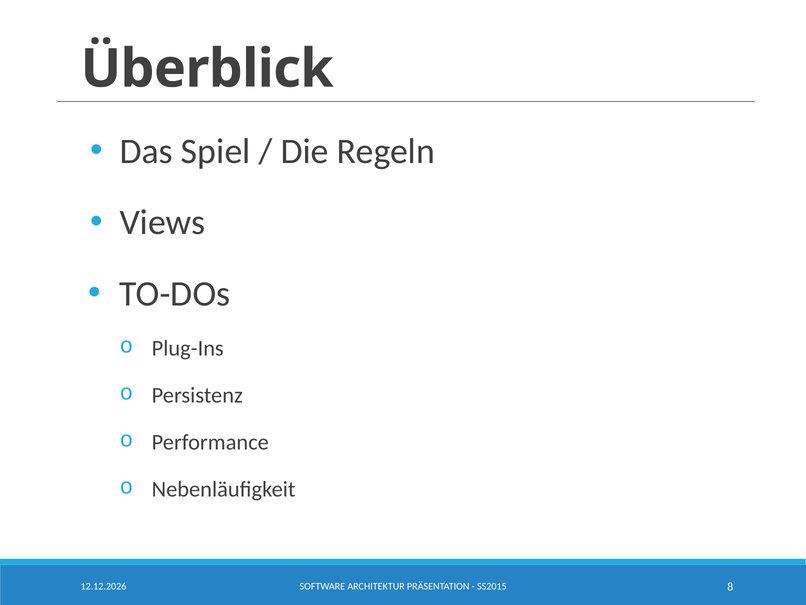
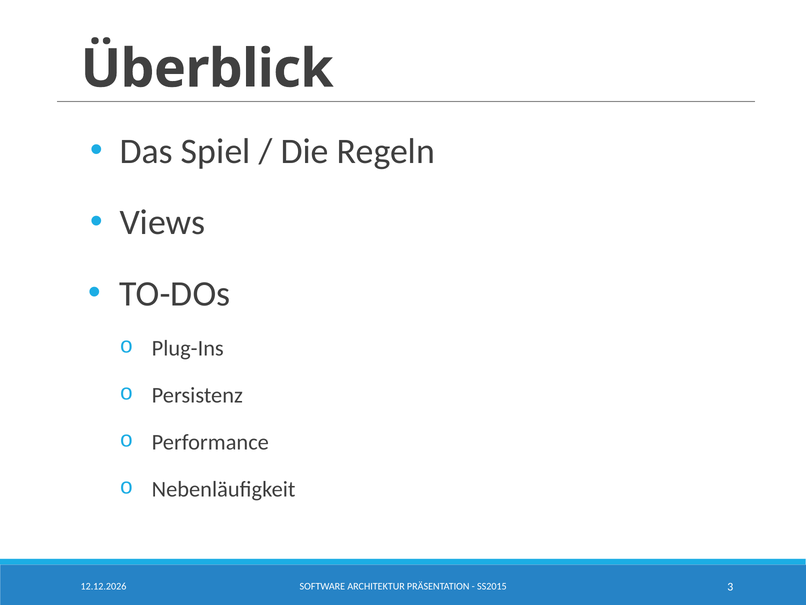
8: 8 -> 3
